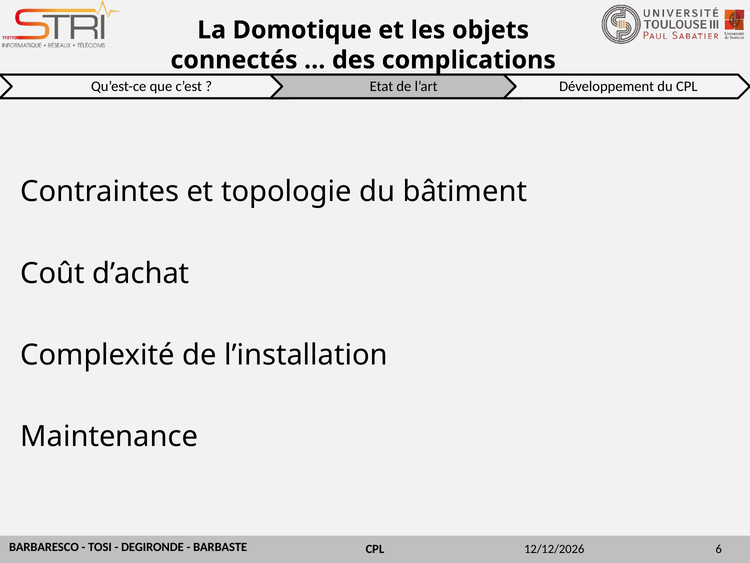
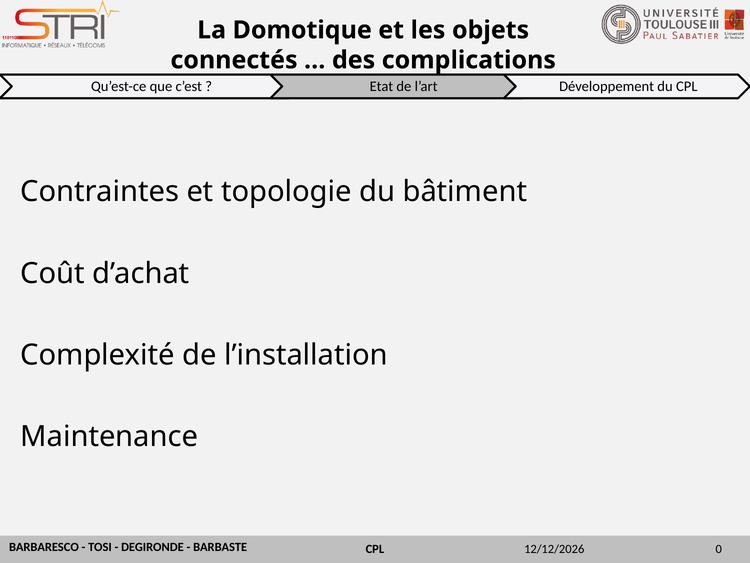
6: 6 -> 0
